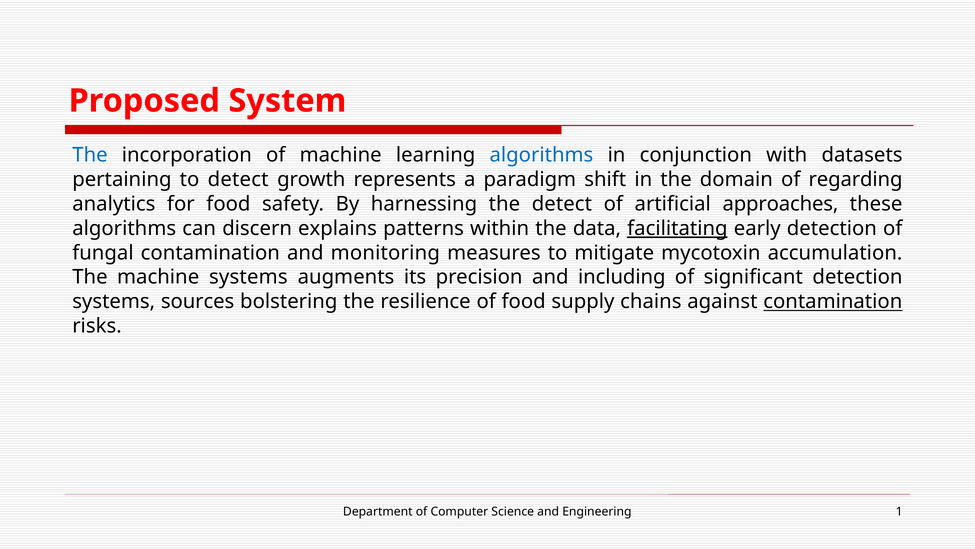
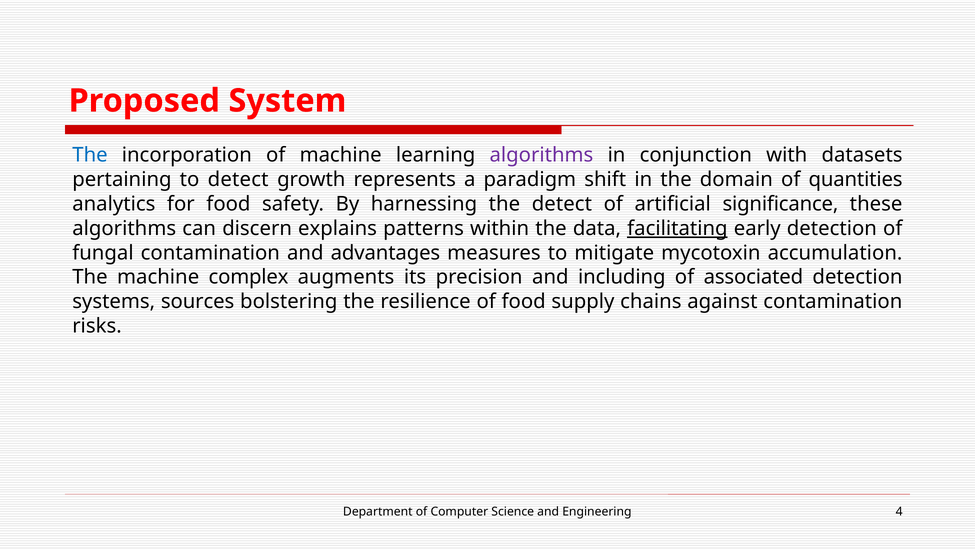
algorithms at (541, 155) colour: blue -> purple
regarding: regarding -> quantities
approaches: approaches -> significance
monitoring: monitoring -> advantages
machine systems: systems -> complex
significant: significant -> associated
contamination at (833, 301) underline: present -> none
1: 1 -> 4
